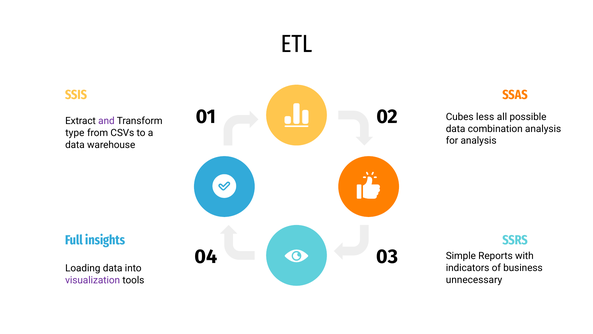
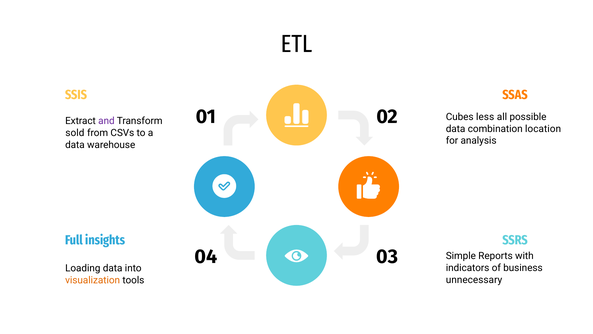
combination analysis: analysis -> location
type: type -> sold
visualization colour: purple -> orange
